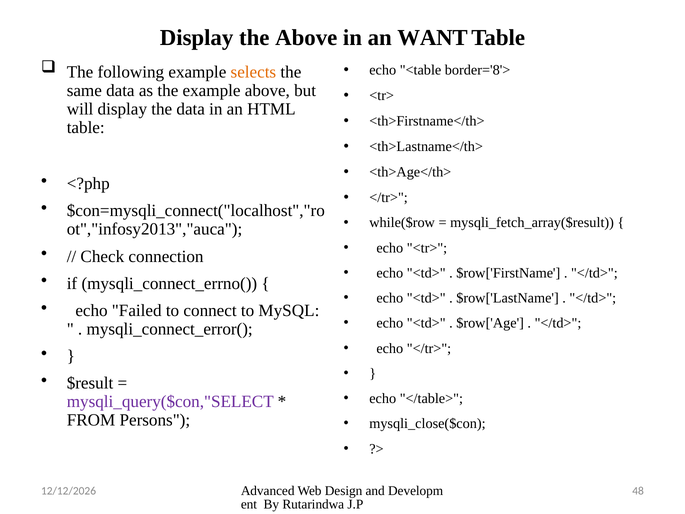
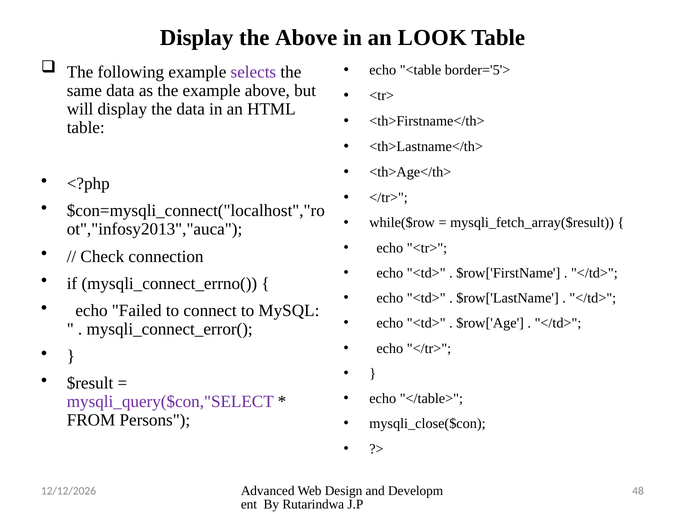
WANT: WANT -> LOOK
selects colour: orange -> purple
border='8'>: border='8'> -> border='5'>
